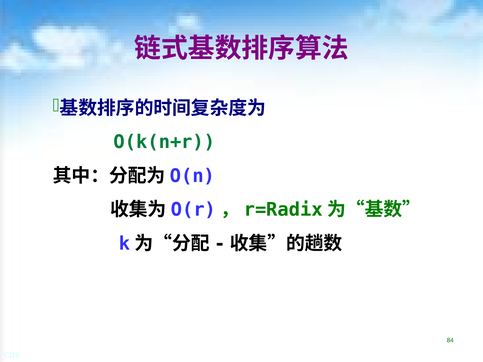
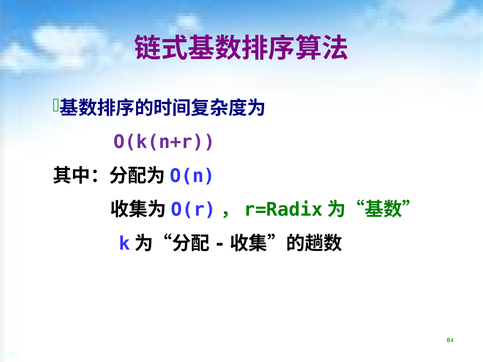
O(k(n+r colour: green -> purple
